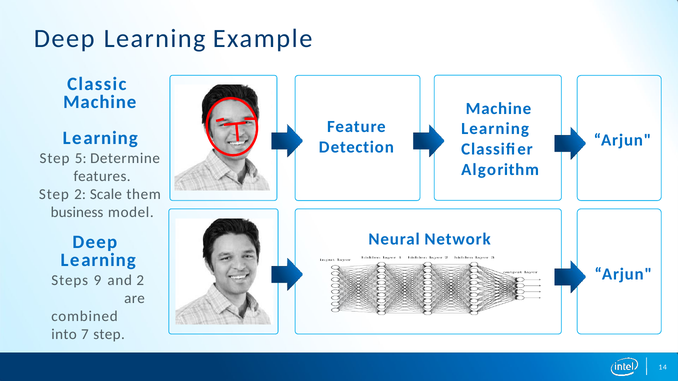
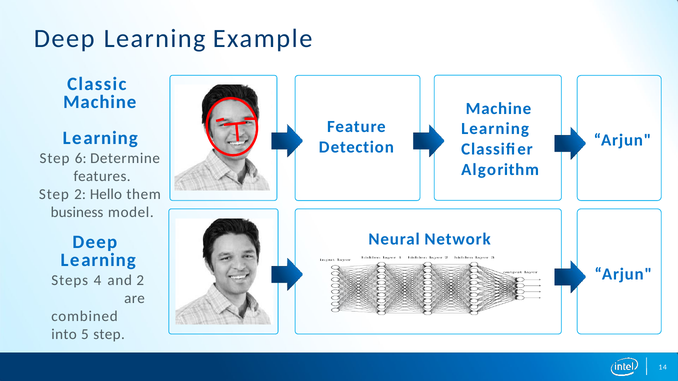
5: 5 -> 6
Scale: Scale -> Hello
9: 9 -> 4
7: 7 -> 5
